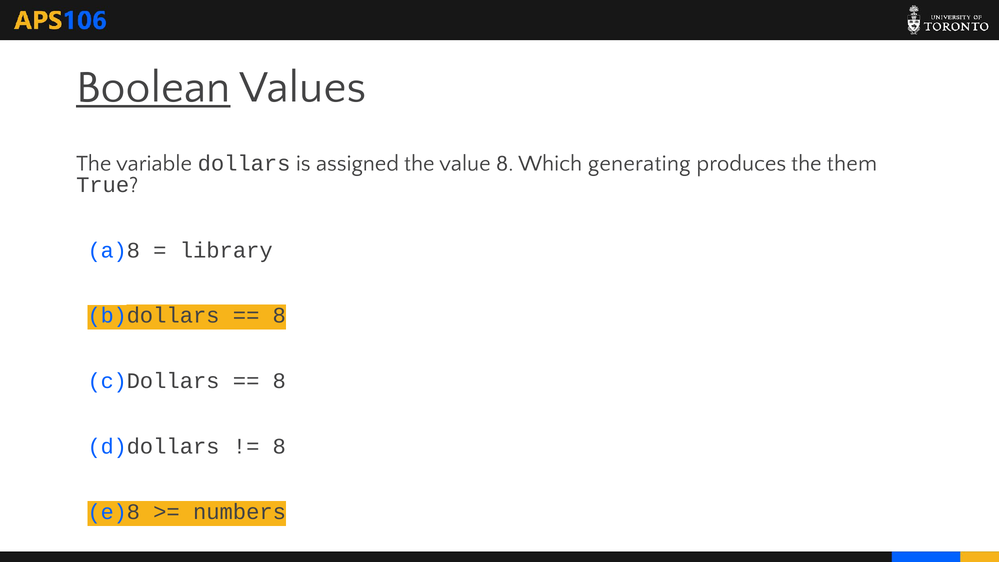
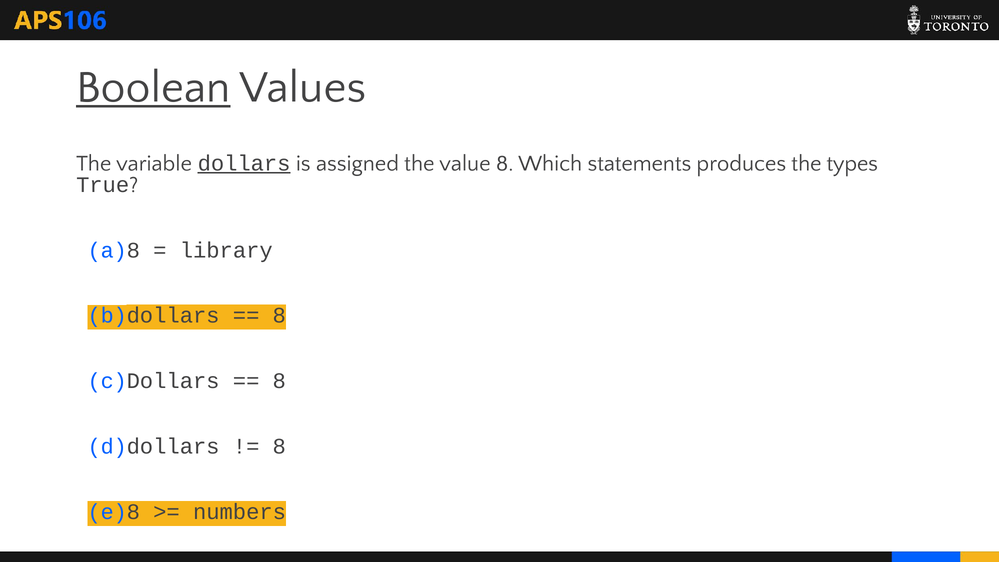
dollars underline: none -> present
generating: generating -> statements
them: them -> types
